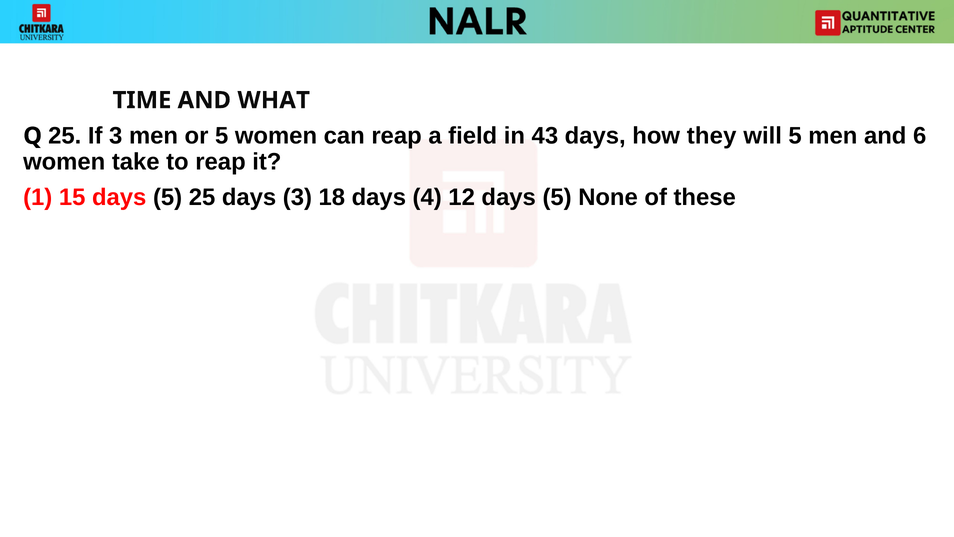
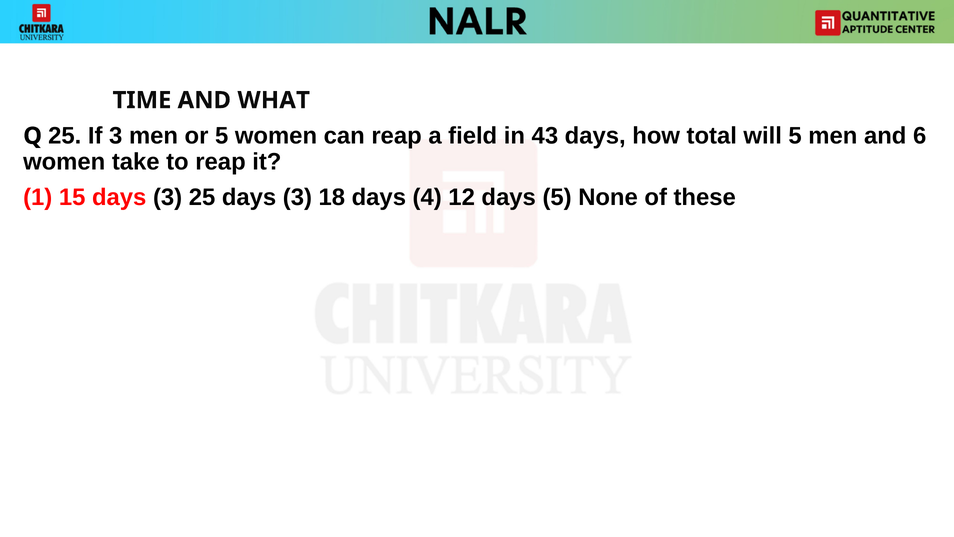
they: they -> total
15 days 5: 5 -> 3
